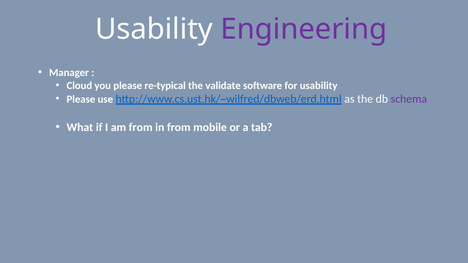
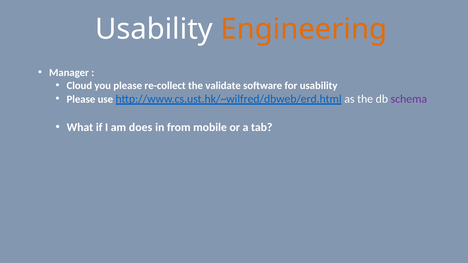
Engineering colour: purple -> orange
re-typical: re-typical -> re-collect
am from: from -> does
